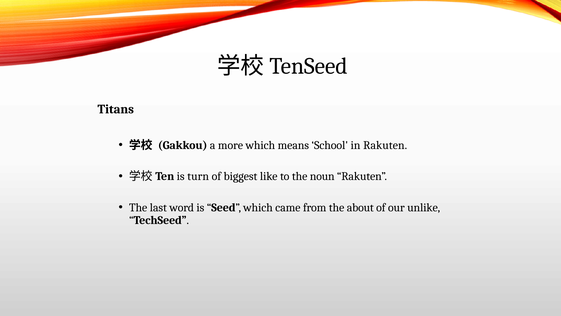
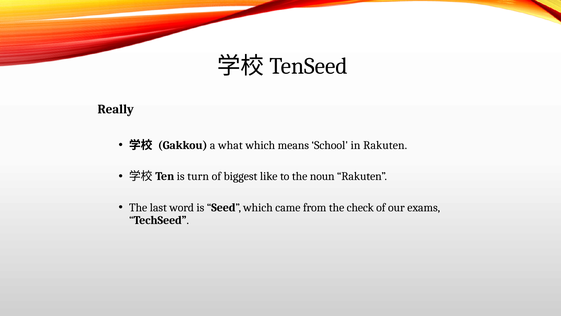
Titans: Titans -> Really
more: more -> what
about: about -> check
unlike: unlike -> exams
